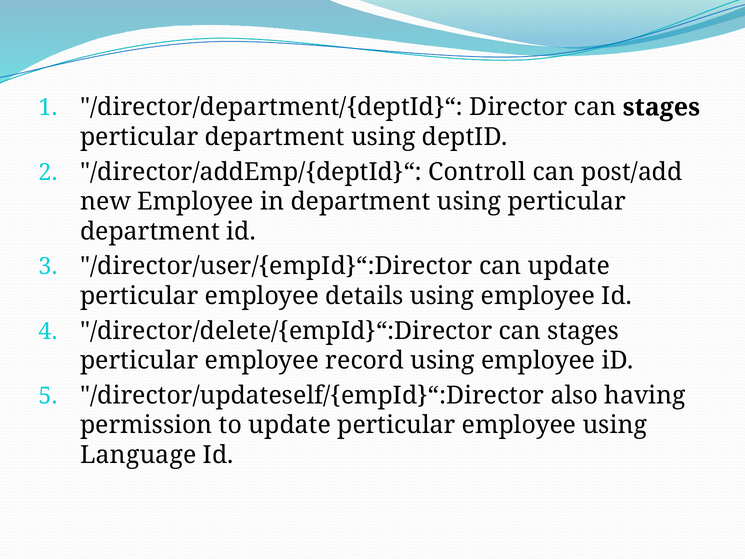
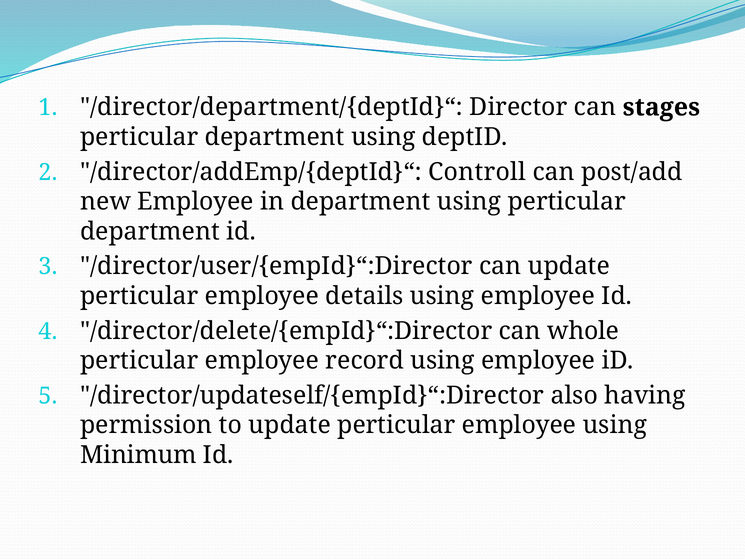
/director/delete/{empId}“:Director can stages: stages -> whole
Language: Language -> Minimum
